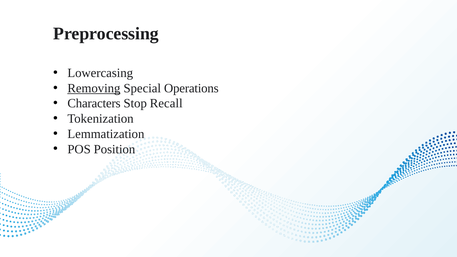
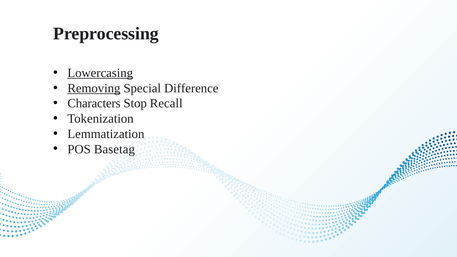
Lowercasing underline: none -> present
Operations: Operations -> Difference
Position: Position -> Basetag
